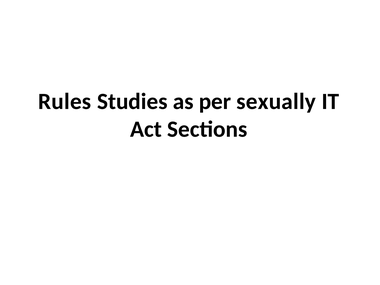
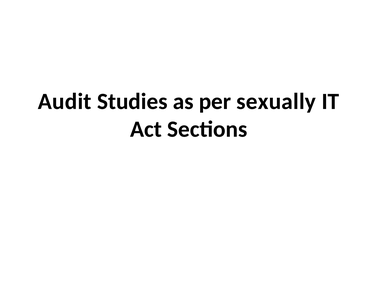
Rules: Rules -> Audit
